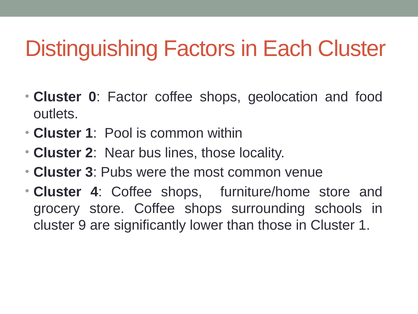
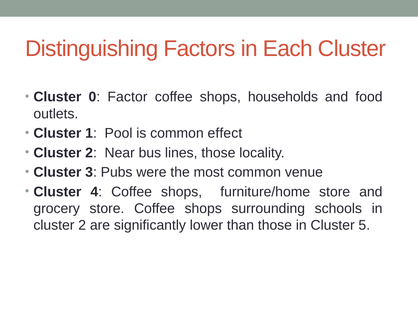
geolocation: geolocation -> households
within: within -> effect
9 at (82, 225): 9 -> 2
in Cluster 1: 1 -> 5
